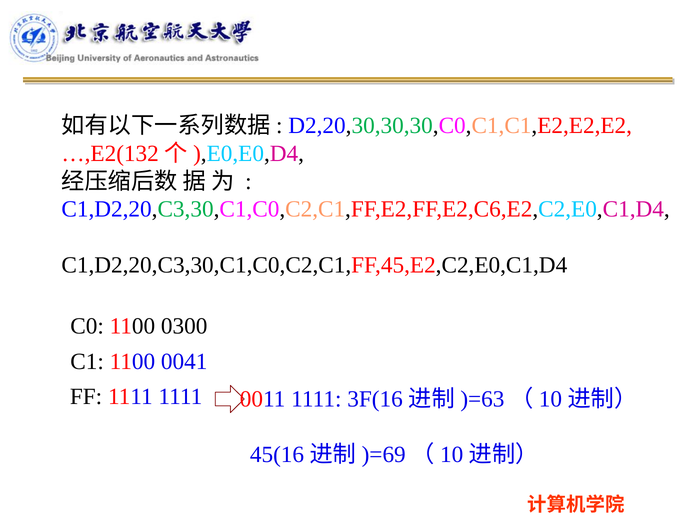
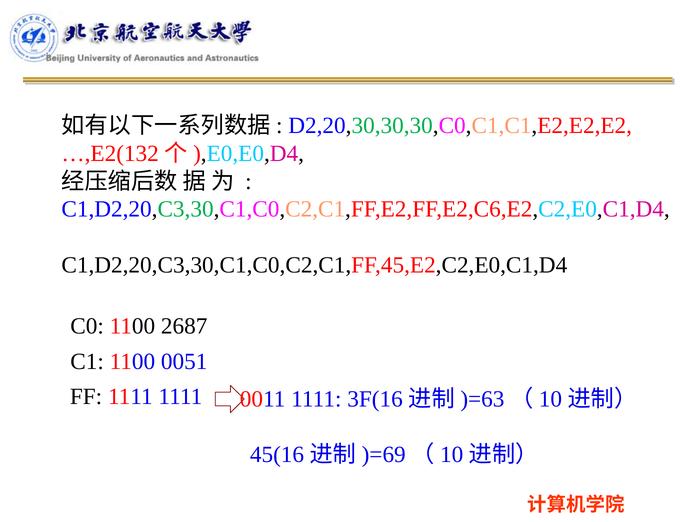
0300: 0300 -> 2687
0041: 0041 -> 0051
